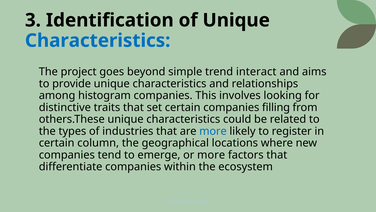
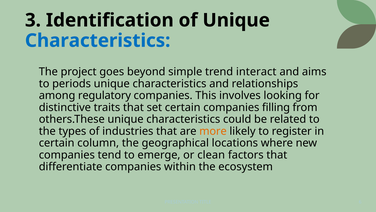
provide: provide -> periods
histogram: histogram -> regulatory
more at (213, 131) colour: blue -> orange
or more: more -> clean
